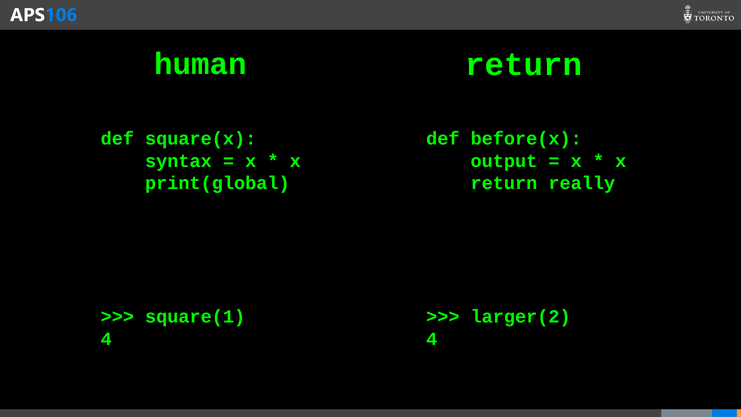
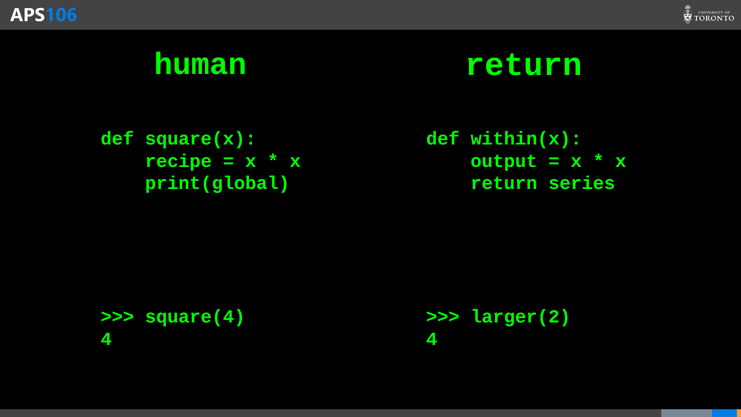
before(x: before(x -> within(x
syntax: syntax -> recipe
really: really -> series
square(1: square(1 -> square(4
